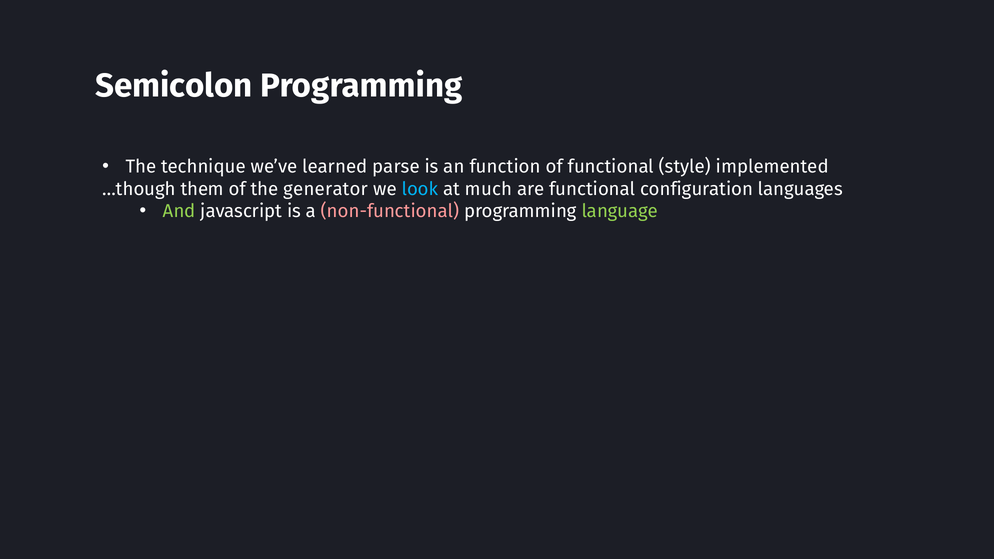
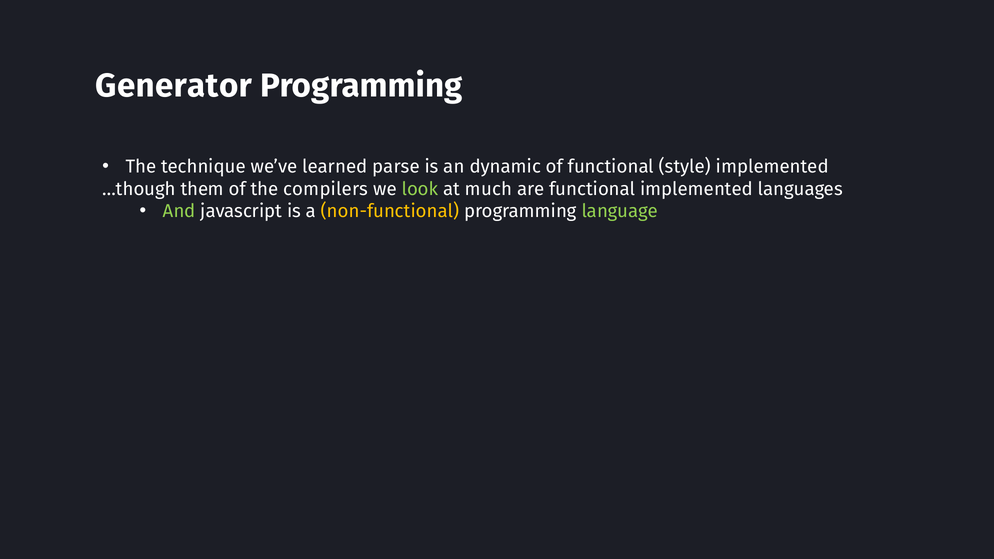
Semicolon: Semicolon -> Generator
function: function -> dynamic
generator: generator -> compilers
look colour: light blue -> light green
functional configuration: configuration -> implemented
non-functional colour: pink -> yellow
